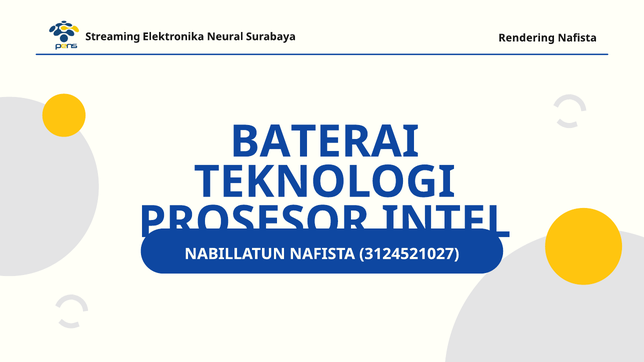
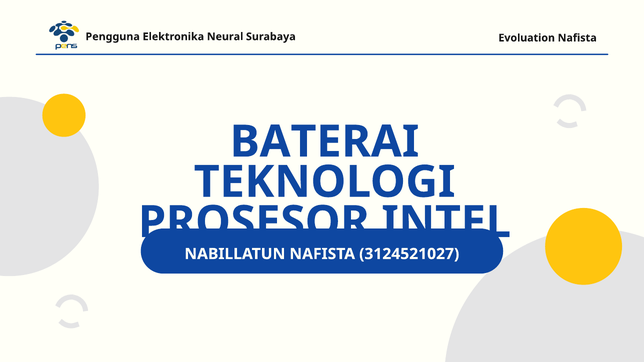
Streaming: Streaming -> Pengguna
Rendering: Rendering -> Evoluation
